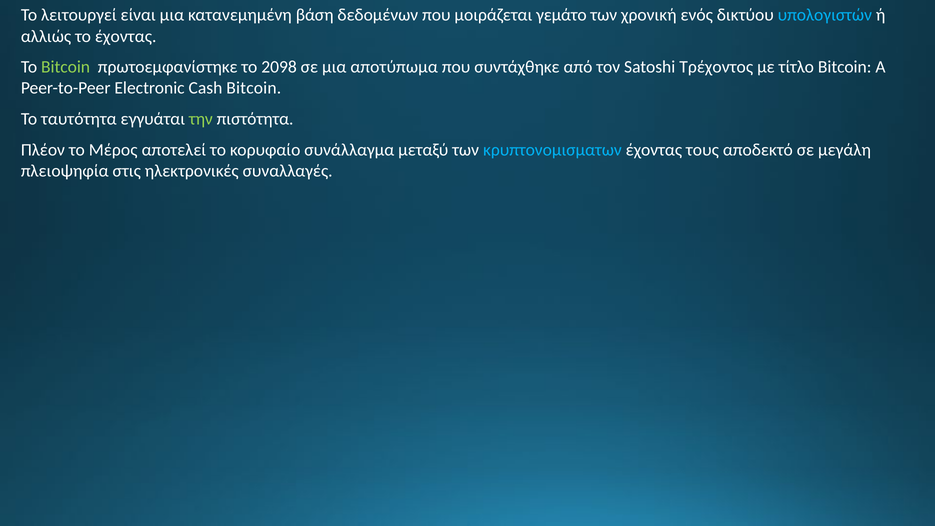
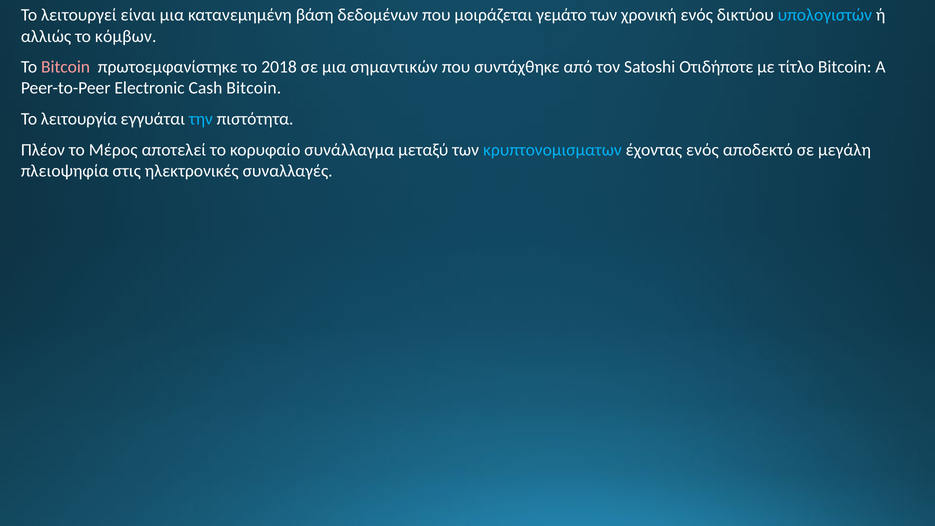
το έχοντας: έχοντας -> κόμβων
Bitcoin at (66, 67) colour: light green -> pink
2098: 2098 -> 2018
αποτύπωμα: αποτύπωμα -> σημαντικών
Τρέχοντος: Τρέχοντος -> Οτιδήποτε
ταυτότητα: ταυτότητα -> λειτουργία
την colour: light green -> light blue
έχοντας τους: τους -> ενός
